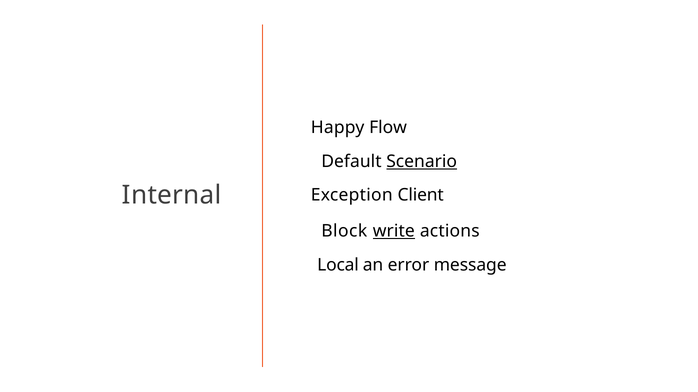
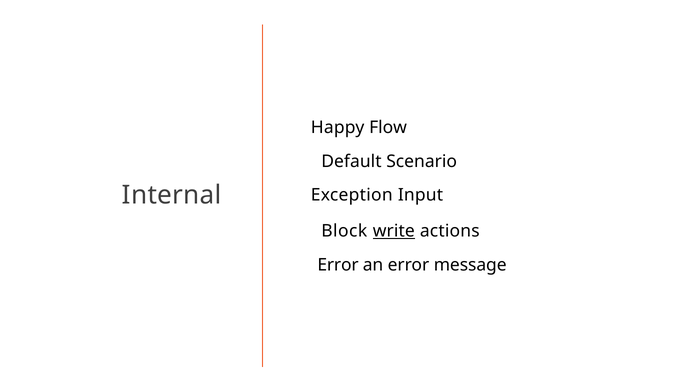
Scenario underline: present -> none
Client: Client -> Input
Local at (338, 265): Local -> Error
